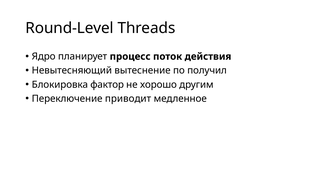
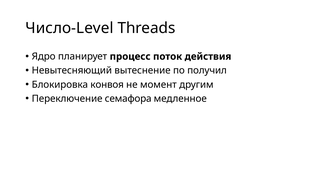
Round-Level: Round-Level -> Число-Level
фактор: фактор -> конвоя
хорошо: хорошо -> момент
приводит: приводит -> семафора
